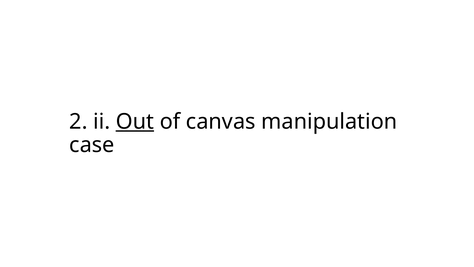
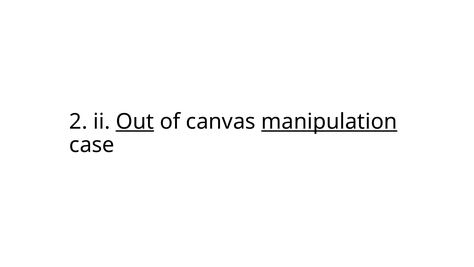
manipulation underline: none -> present
